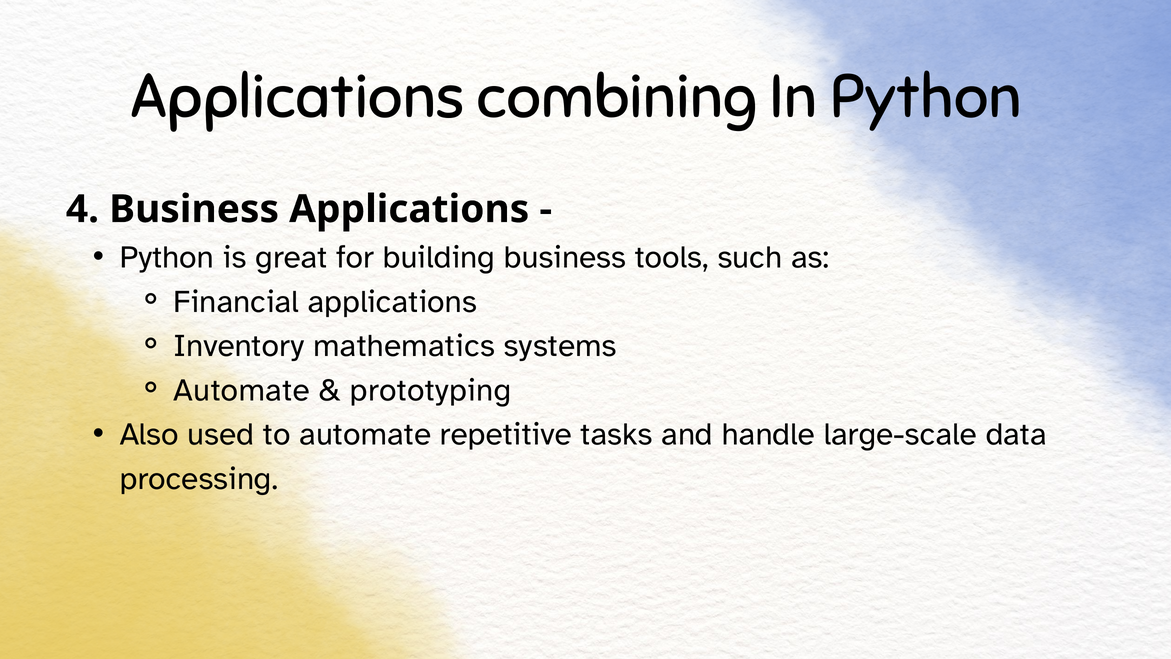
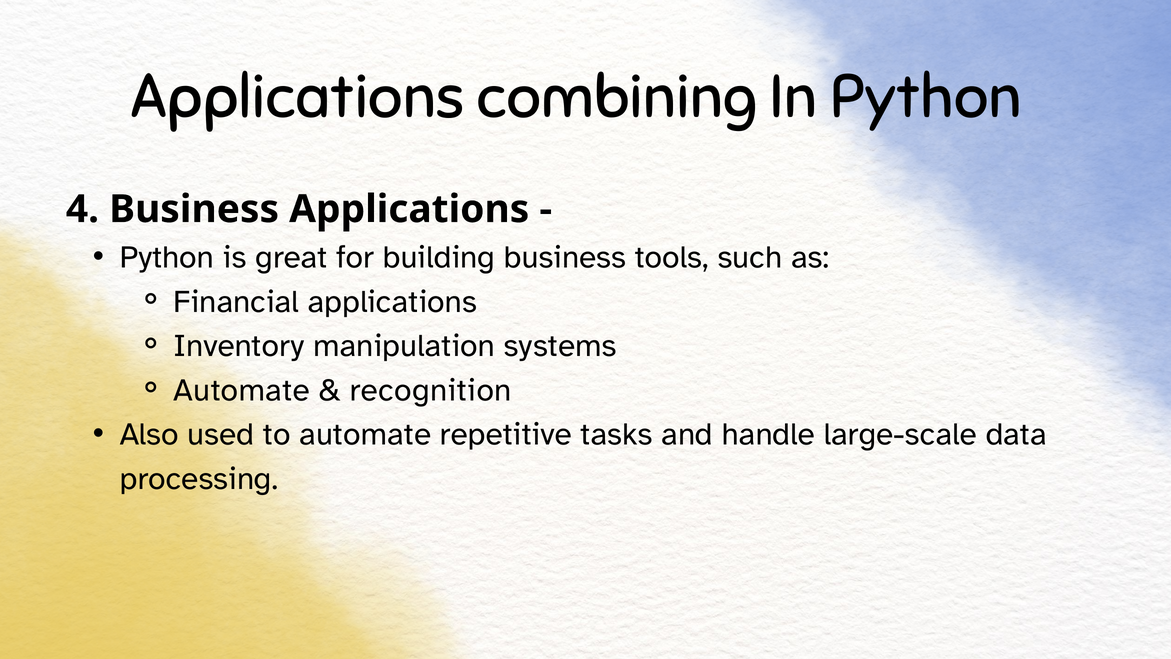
mathematics: mathematics -> manipulation
prototyping: prototyping -> recognition
